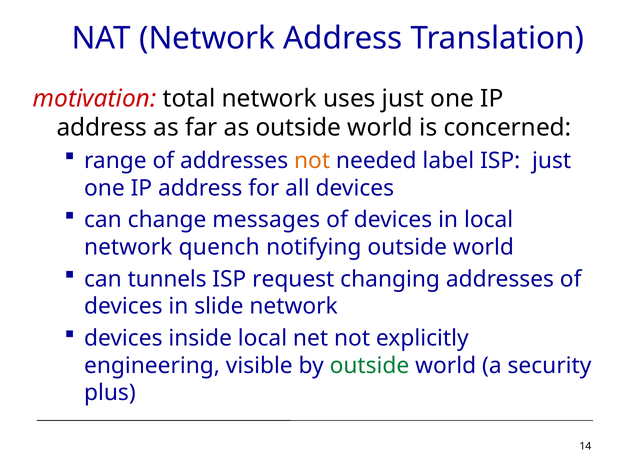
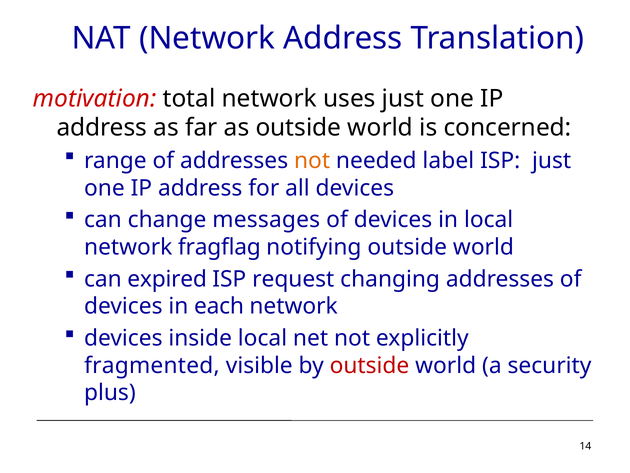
quench: quench -> fragflag
tunnels: tunnels -> expired
slide: slide -> each
engineering: engineering -> fragmented
outside at (369, 365) colour: green -> red
